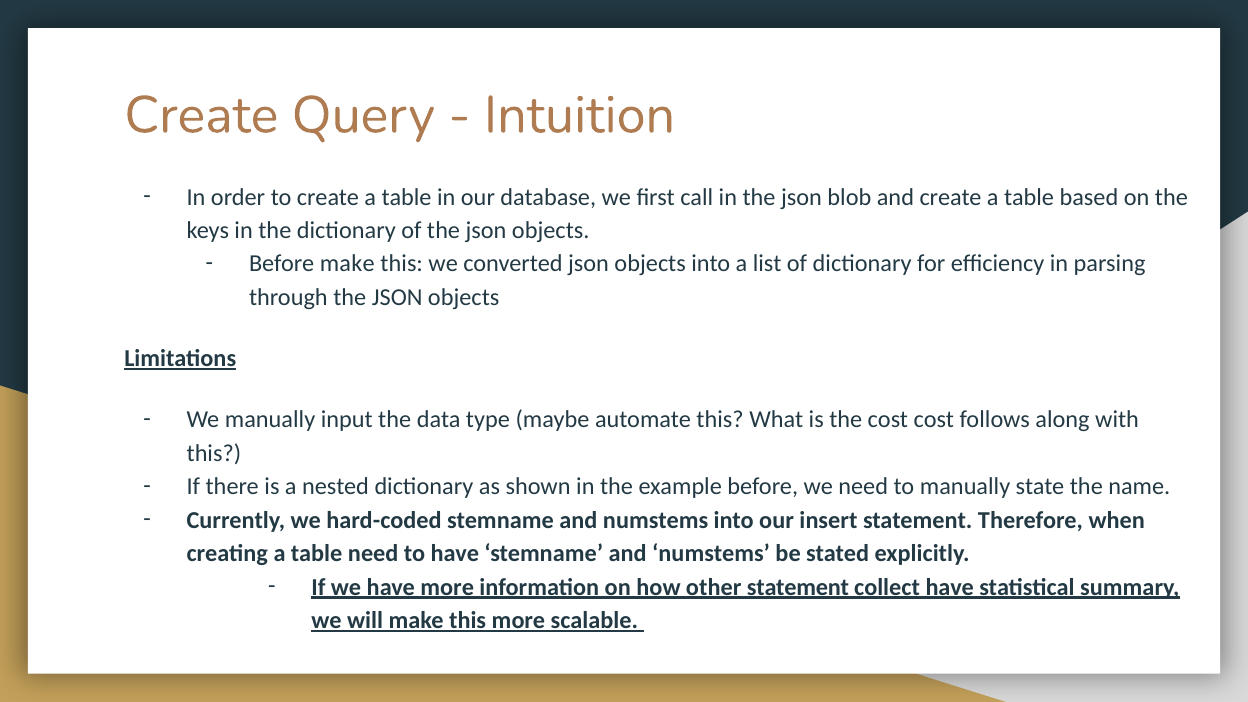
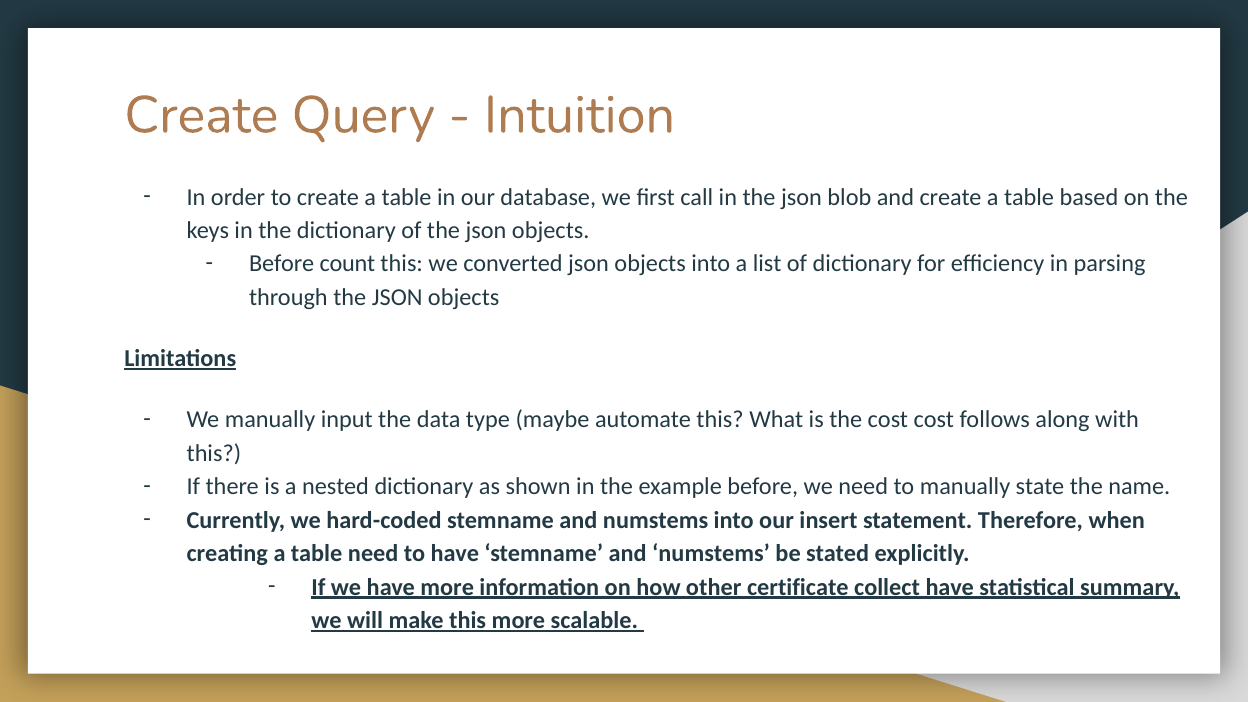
Before make: make -> count
other statement: statement -> certificate
